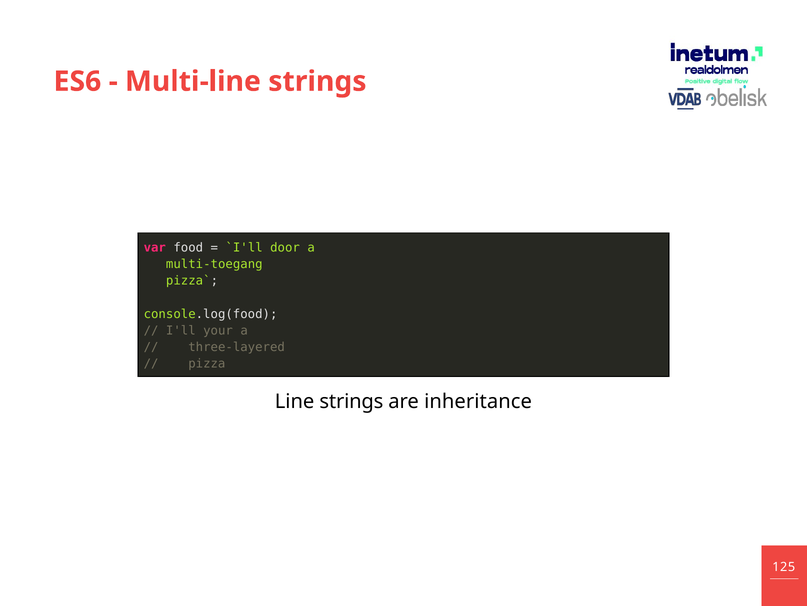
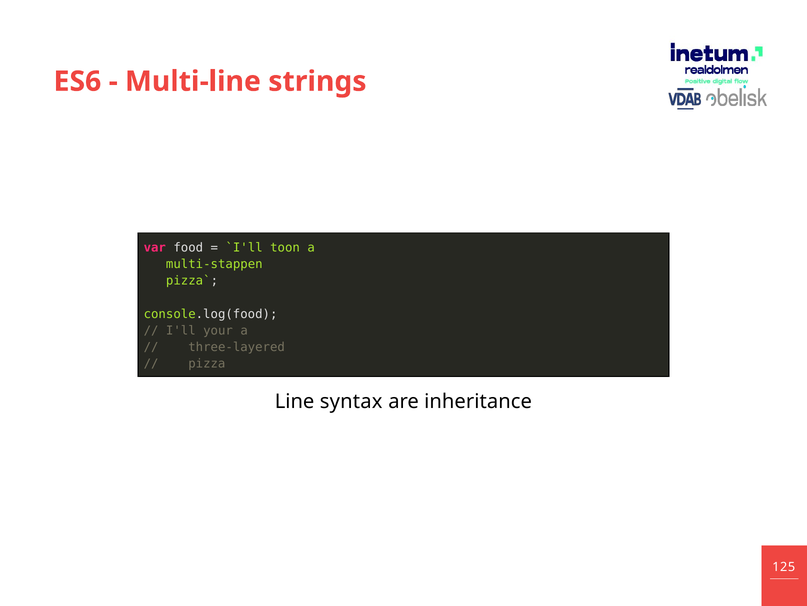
door: door -> toon
multi-toegang: multi-toegang -> multi-stappen
Line strings: strings -> syntax
